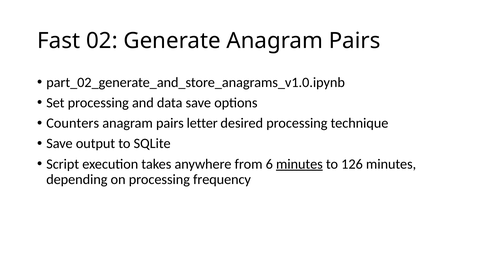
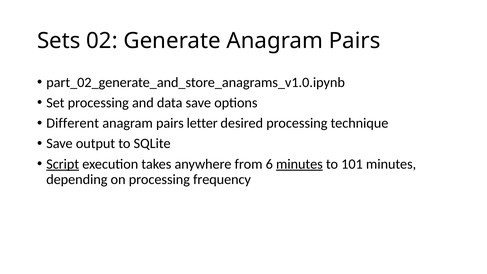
Fast: Fast -> Sets
Counters: Counters -> Different
Script underline: none -> present
126: 126 -> 101
